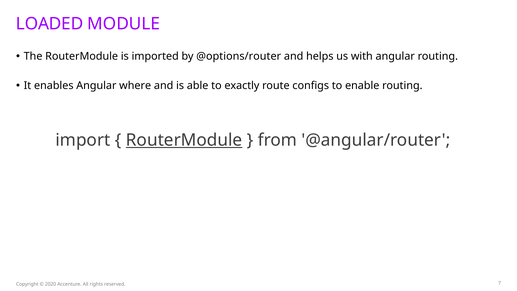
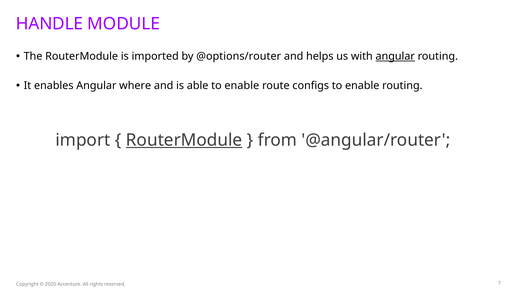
LOADED: LOADED -> HANDLE
angular at (395, 56) underline: none -> present
able to exactly: exactly -> enable
